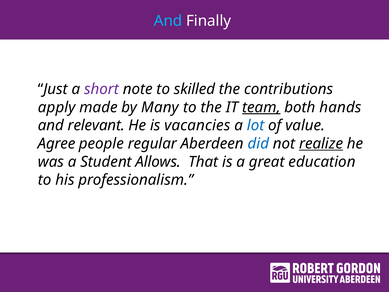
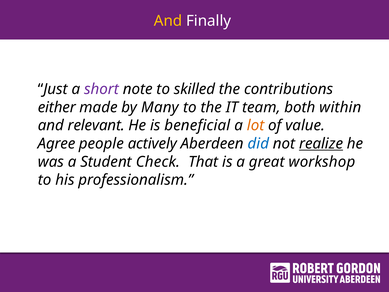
And at (168, 21) colour: light blue -> yellow
apply: apply -> either
team underline: present -> none
hands: hands -> within
vacancies: vacancies -> beneficial
lot colour: blue -> orange
regular: regular -> actively
Allows: Allows -> Check
education: education -> workshop
